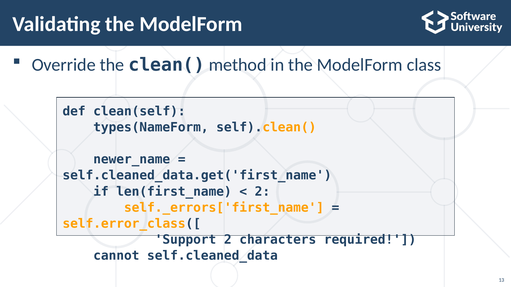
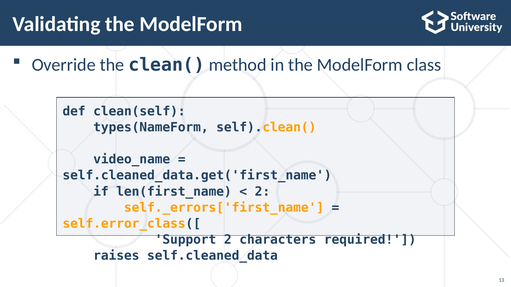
newer_name: newer_name -> video_name
cannot: cannot -> raises
